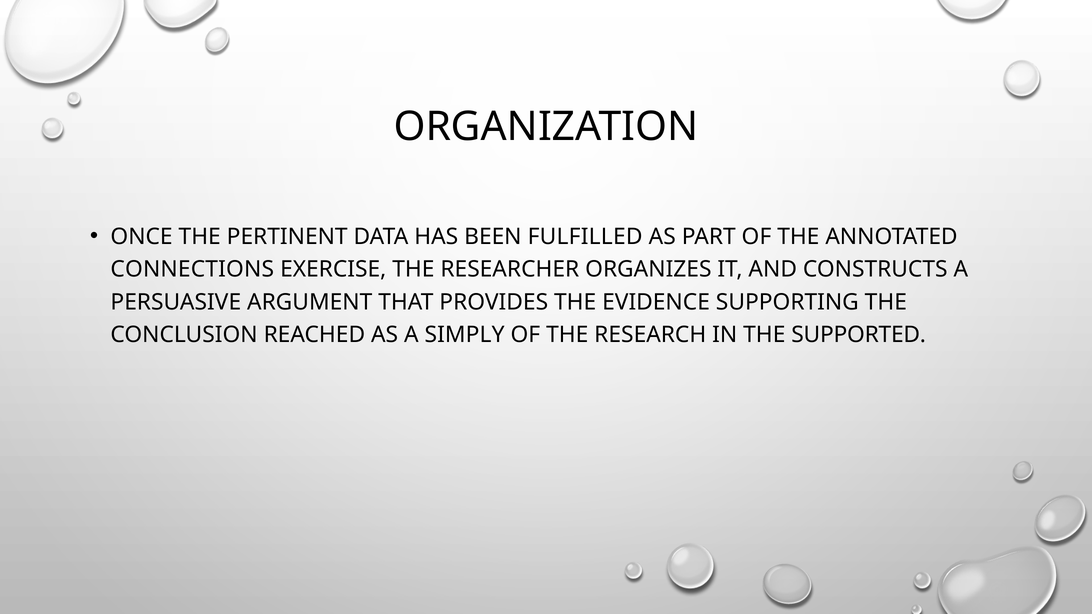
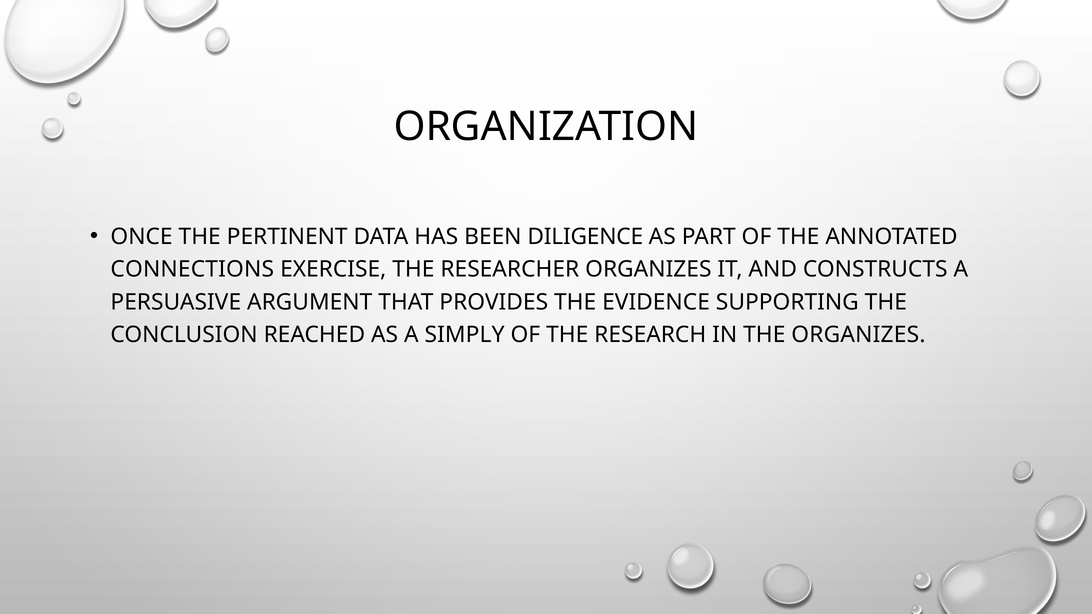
FULFILLED: FULFILLED -> DILIGENCE
THE SUPPORTED: SUPPORTED -> ORGANIZES
